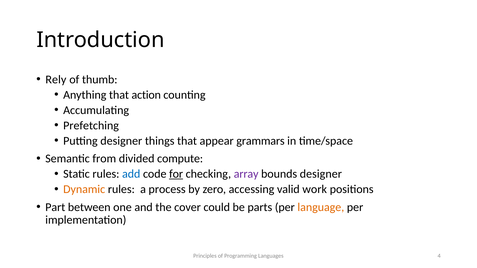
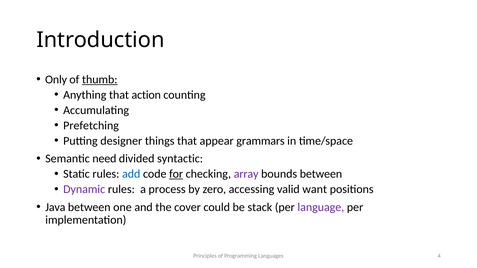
Rely: Rely -> Only
thumb underline: none -> present
from: from -> need
compute: compute -> syntactic
bounds designer: designer -> between
Dynamic colour: orange -> purple
work: work -> want
Part: Part -> Java
parts: parts -> stack
language colour: orange -> purple
